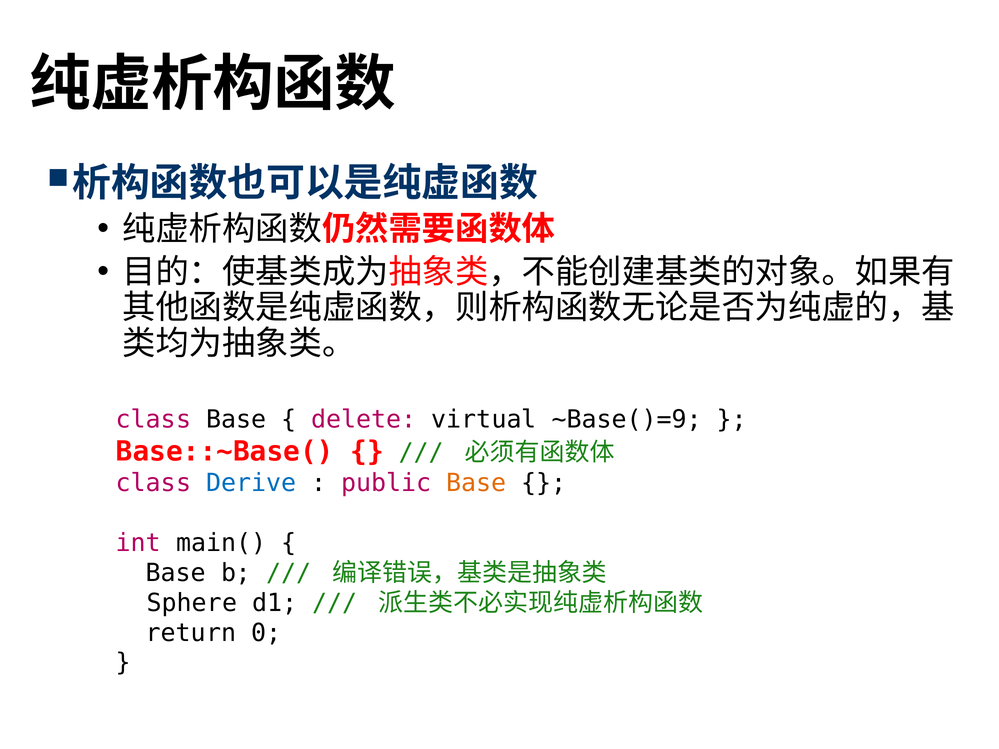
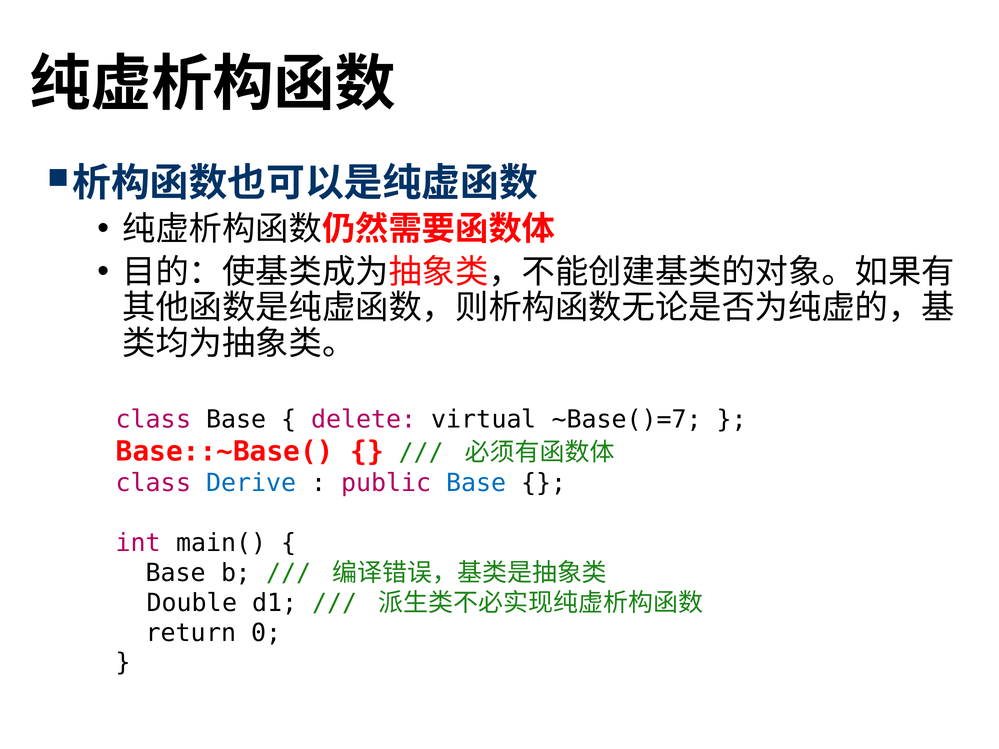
~Base()=9: ~Base()=9 -> ~Base()=7
Base at (476, 483) colour: orange -> blue
Sphere: Sphere -> Double
